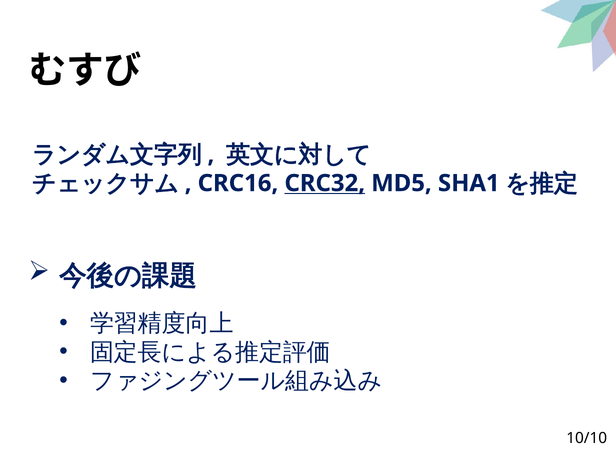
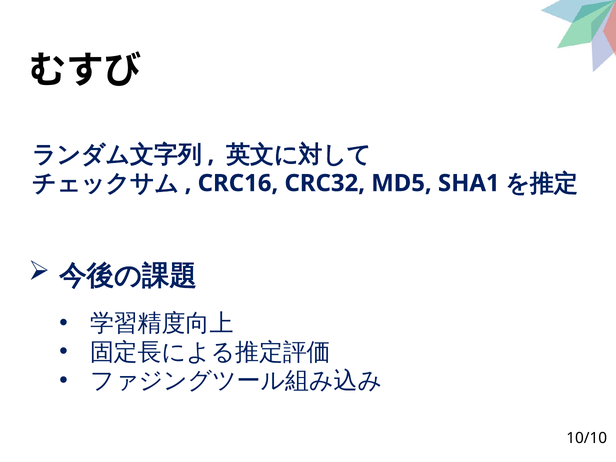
CRC32 underline: present -> none
